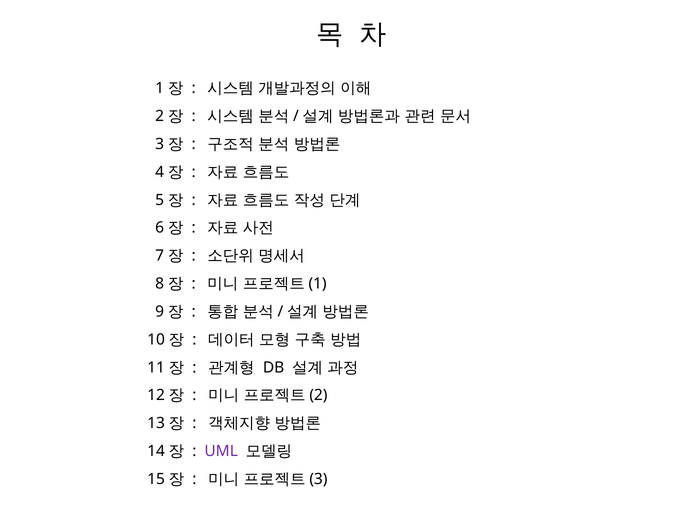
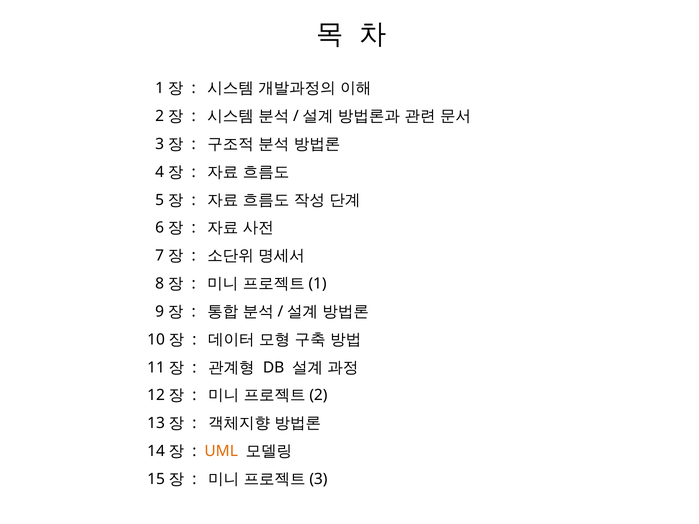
UML colour: purple -> orange
